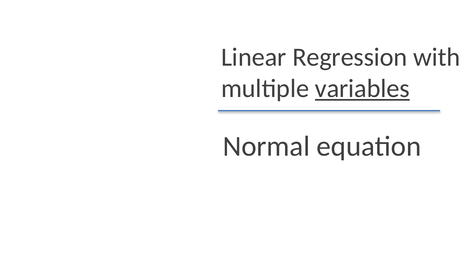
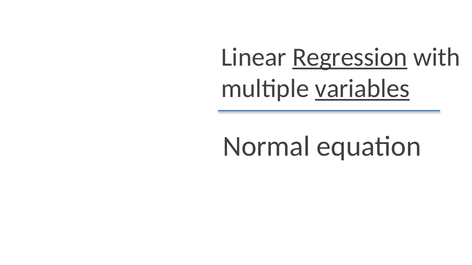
Regression underline: none -> present
